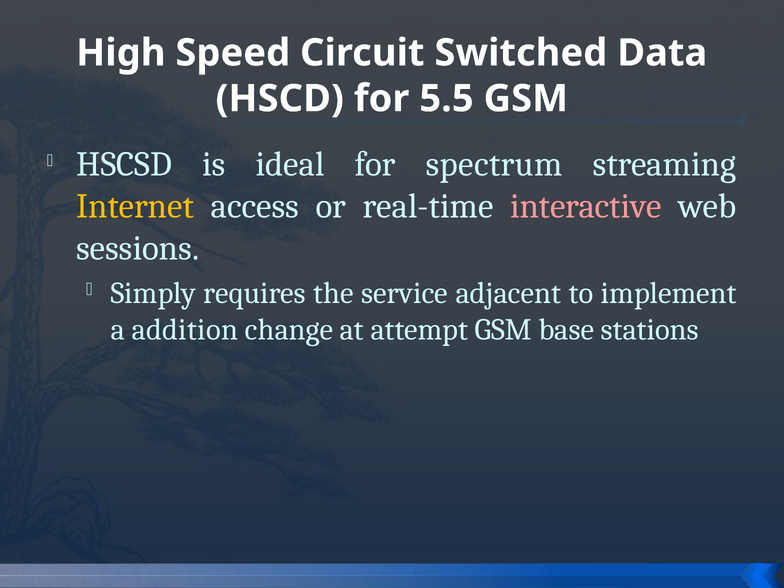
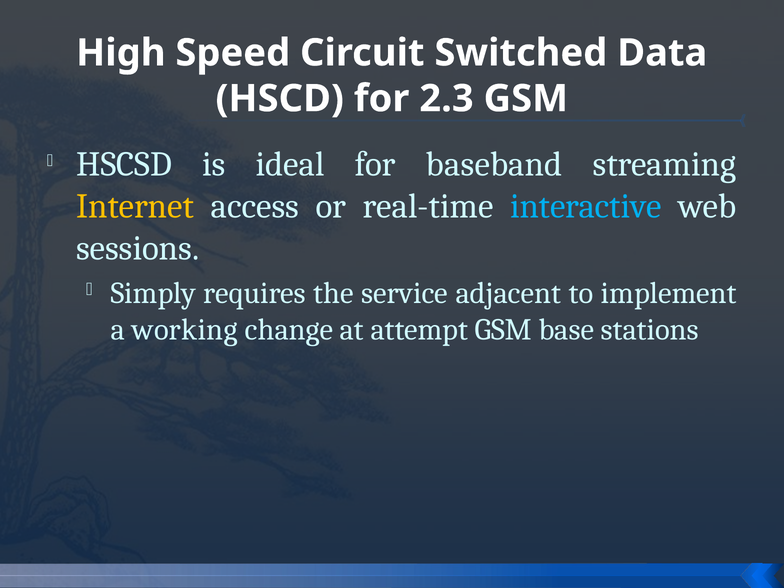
5.5: 5.5 -> 2.3
spectrum: spectrum -> baseband
interactive colour: pink -> light blue
addition: addition -> working
